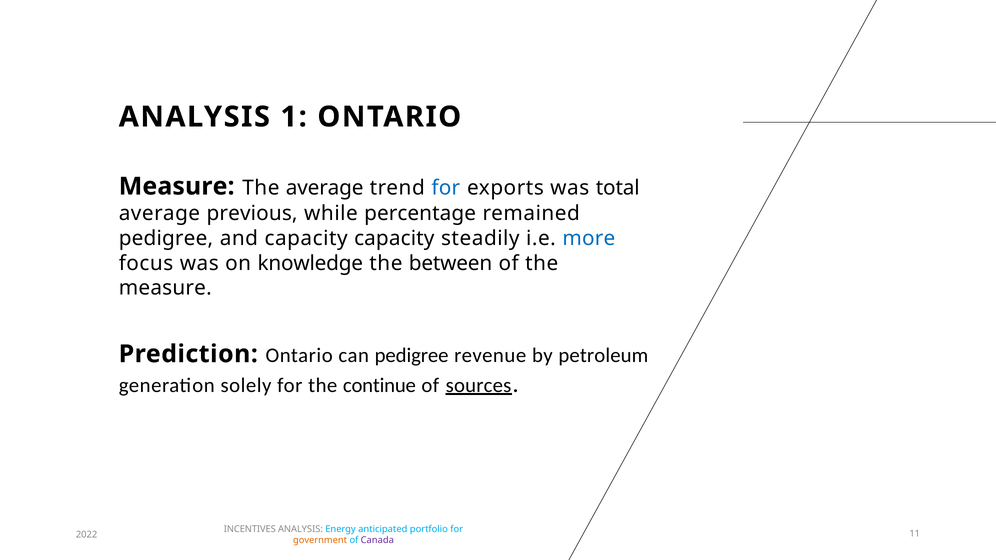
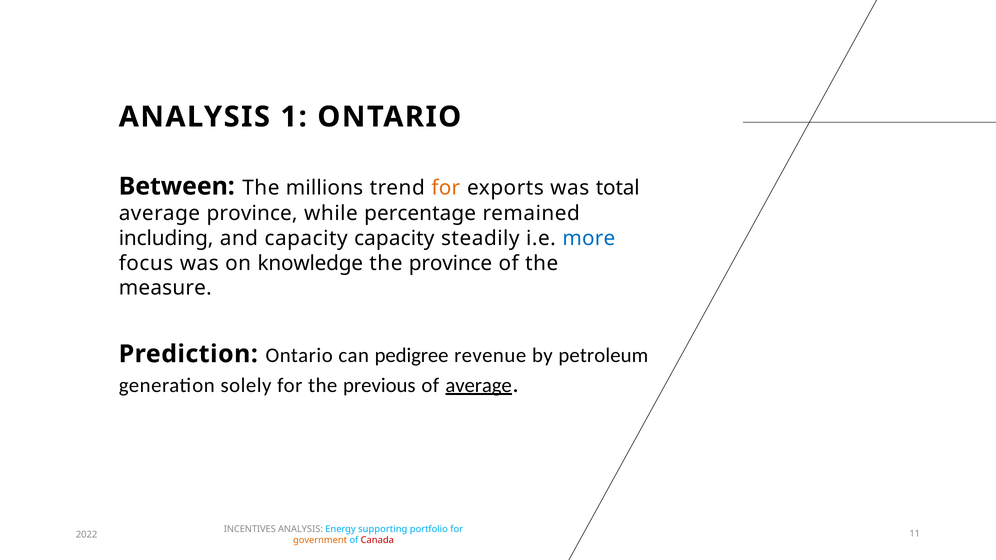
Measure at (177, 186): Measure -> Between
The average: average -> millions
for at (446, 188) colour: blue -> orange
average previous: previous -> province
pedigree at (166, 238): pedigree -> including
the between: between -> province
continue: continue -> previous
of sources: sources -> average
anticipated: anticipated -> supporting
Canada colour: purple -> red
